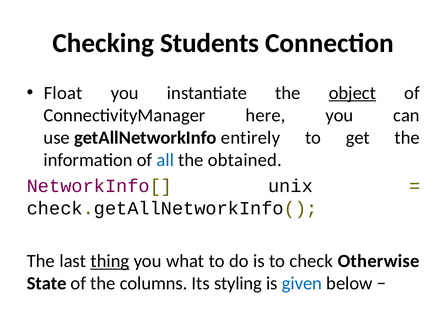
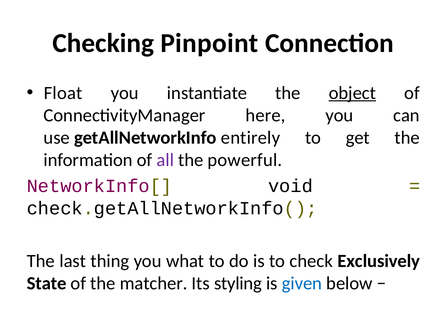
Students: Students -> Pinpoint
all colour: blue -> purple
obtained: obtained -> powerful
unix: unix -> void
thing underline: present -> none
Otherwise: Otherwise -> Exclusively
columns: columns -> matcher
